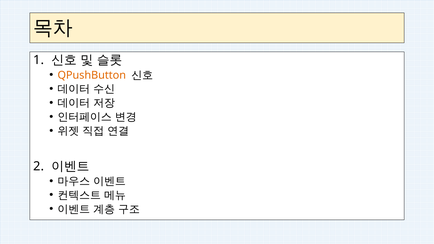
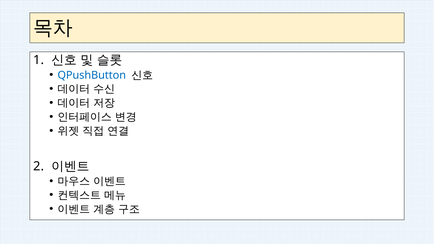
QPushButton colour: orange -> blue
